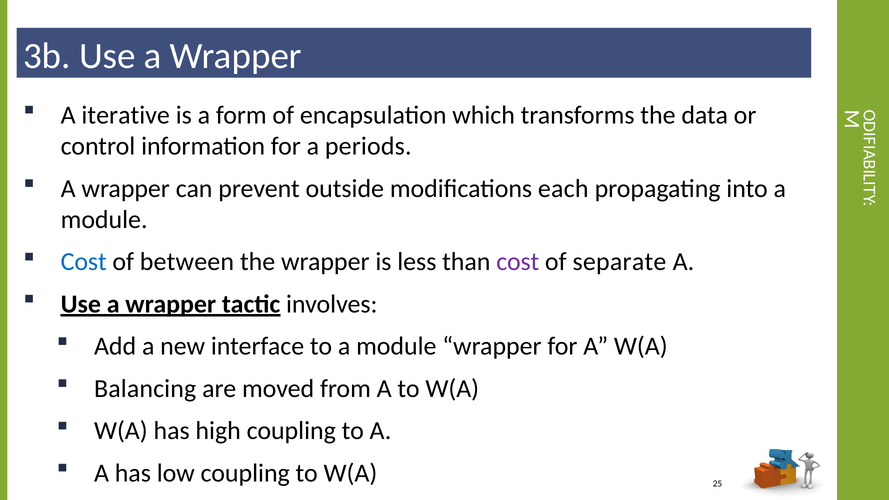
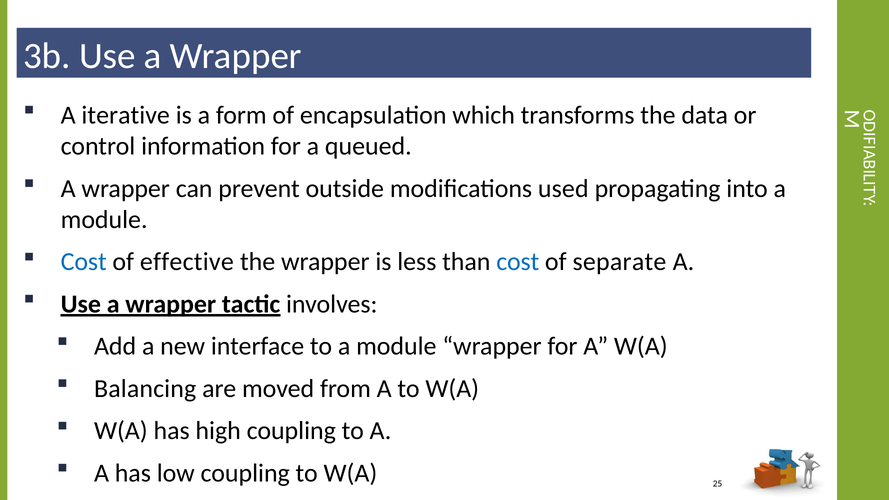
periods: periods -> queued
each: each -> used
between: between -> effective
cost at (518, 262) colour: purple -> blue
